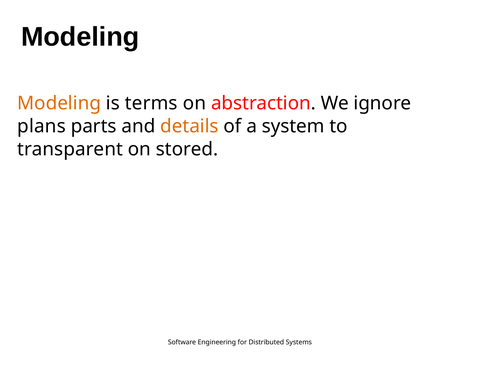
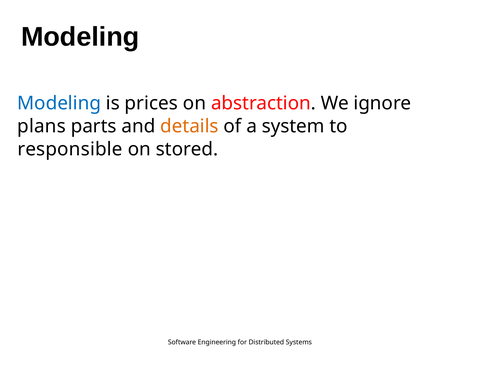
Modeling at (59, 103) colour: orange -> blue
terms: terms -> prices
transparent: transparent -> responsible
